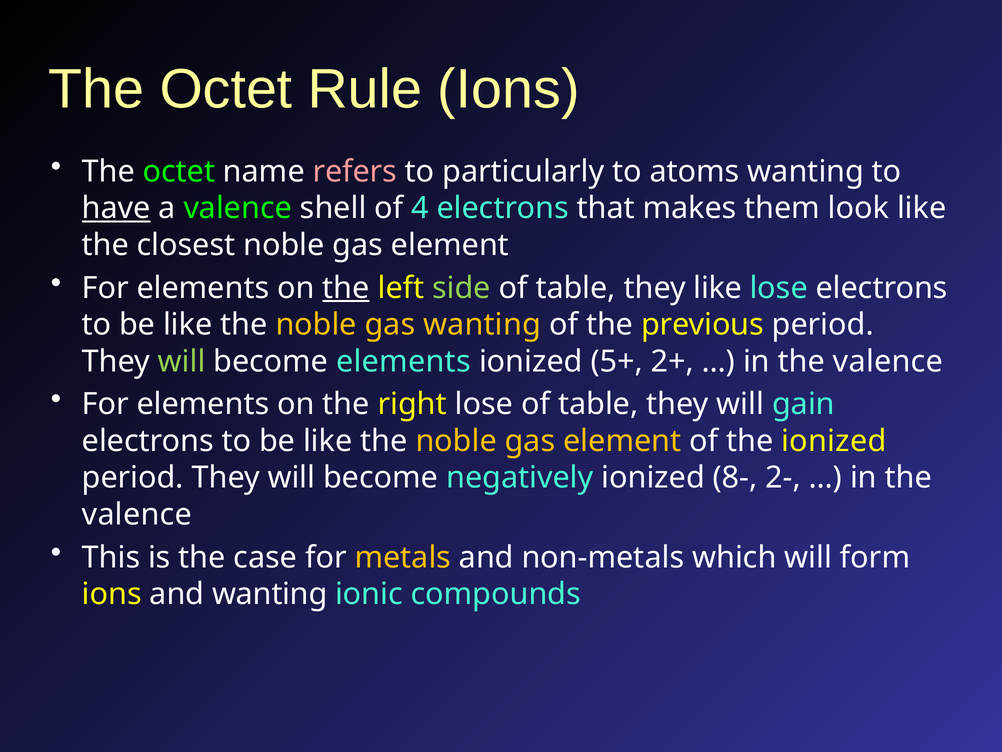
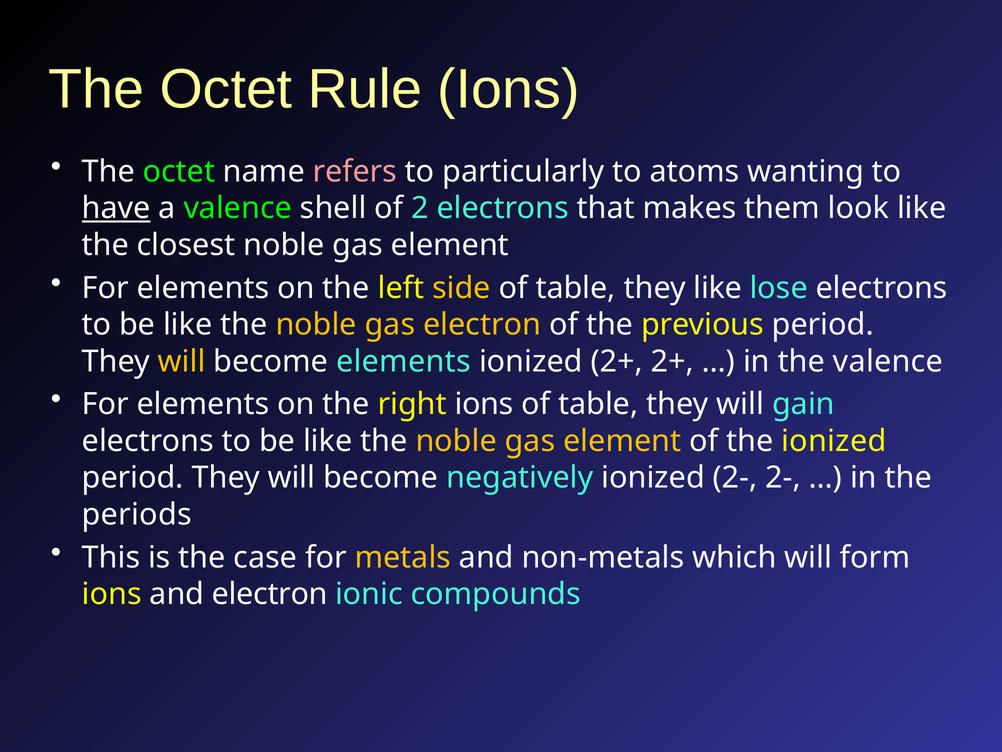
4: 4 -> 2
the at (346, 288) underline: present -> none
side colour: light green -> yellow
gas wanting: wanting -> electron
will at (182, 361) colour: light green -> yellow
ionized 5+: 5+ -> 2+
right lose: lose -> ions
ionized 8-: 8- -> 2-
valence at (137, 514): valence -> periods
and wanting: wanting -> electron
